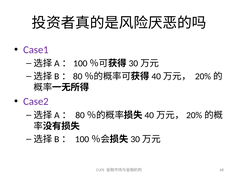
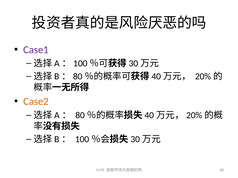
Case2 colour: purple -> orange
